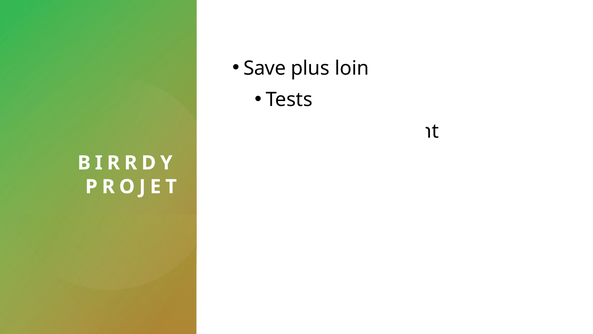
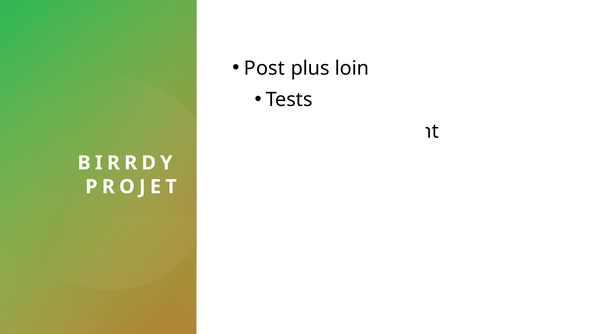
Save: Save -> Post
